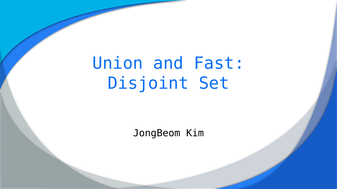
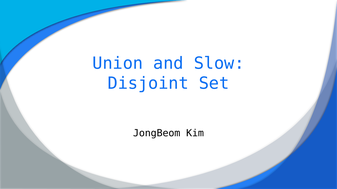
Fast: Fast -> Slow
